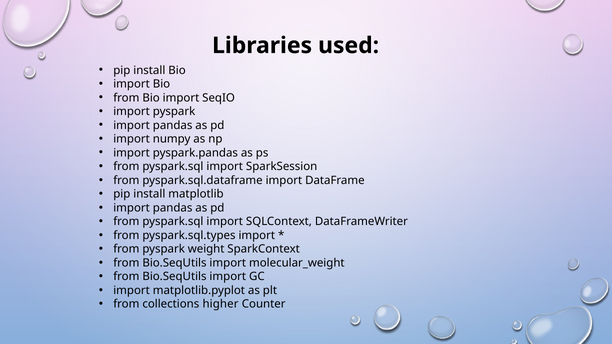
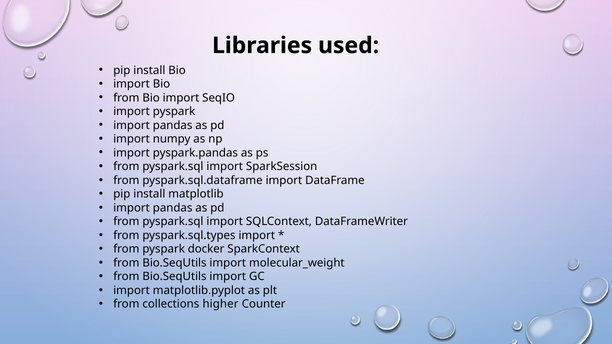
weight: weight -> docker
